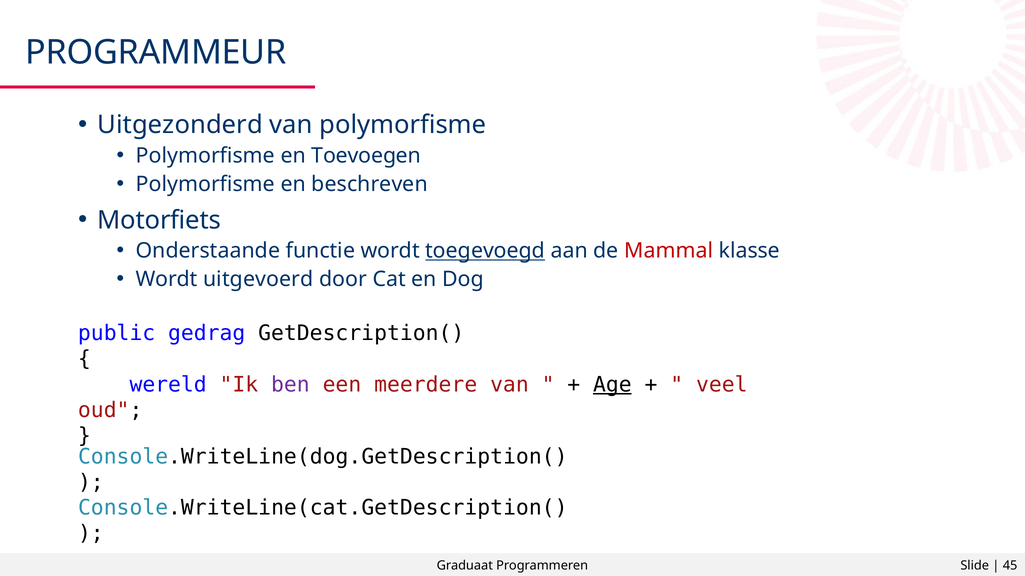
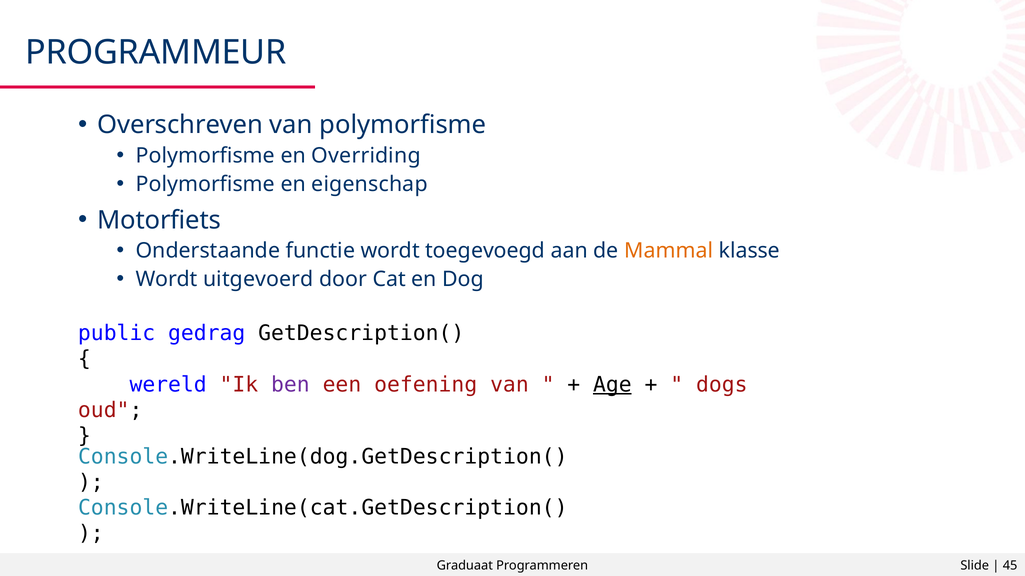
Uitgezonderd: Uitgezonderd -> Overschreven
Toevoegen: Toevoegen -> Overriding
beschreven: beschreven -> eigenschap
toegevoegd underline: present -> none
Mammal colour: red -> orange
meerdere: meerdere -> oefening
veel: veel -> dogs
